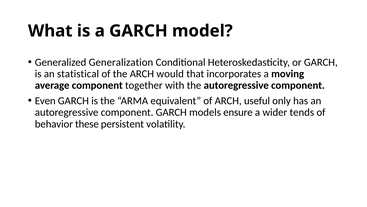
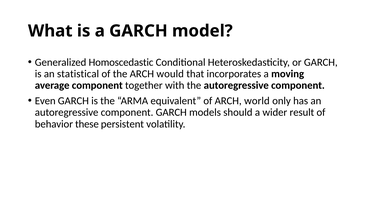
Generalization: Generalization -> Homoscedastic
useful: useful -> world
ensure: ensure -> should
tends: tends -> result
